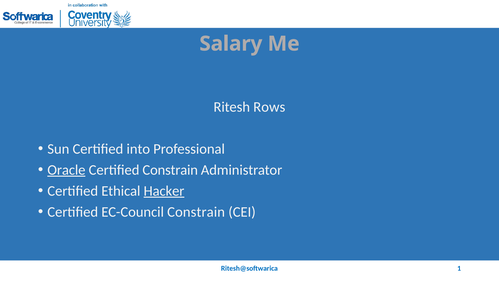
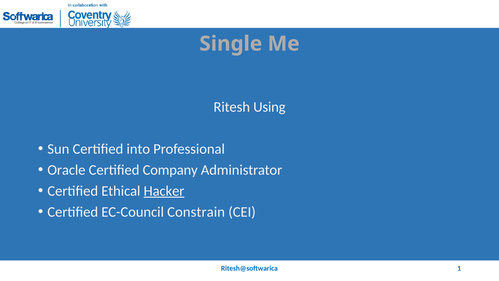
Salary: Salary -> Single
Rows: Rows -> Using
Oracle underline: present -> none
Certified Constrain: Constrain -> Company
